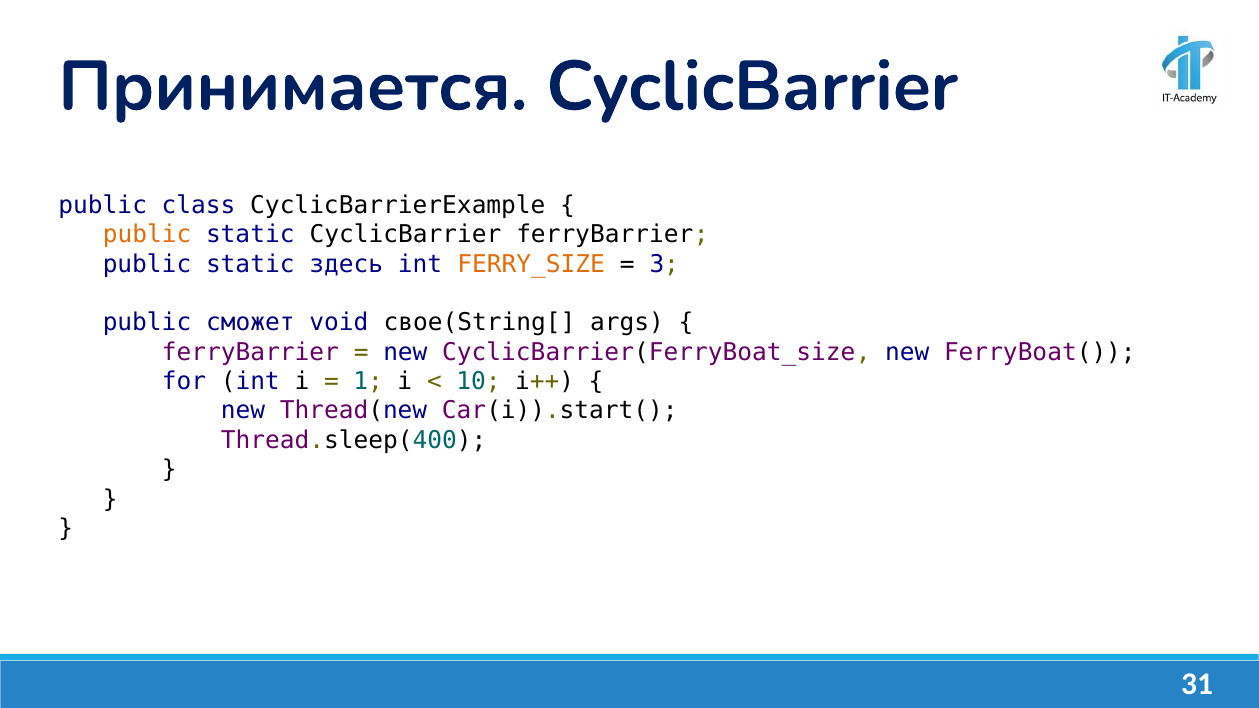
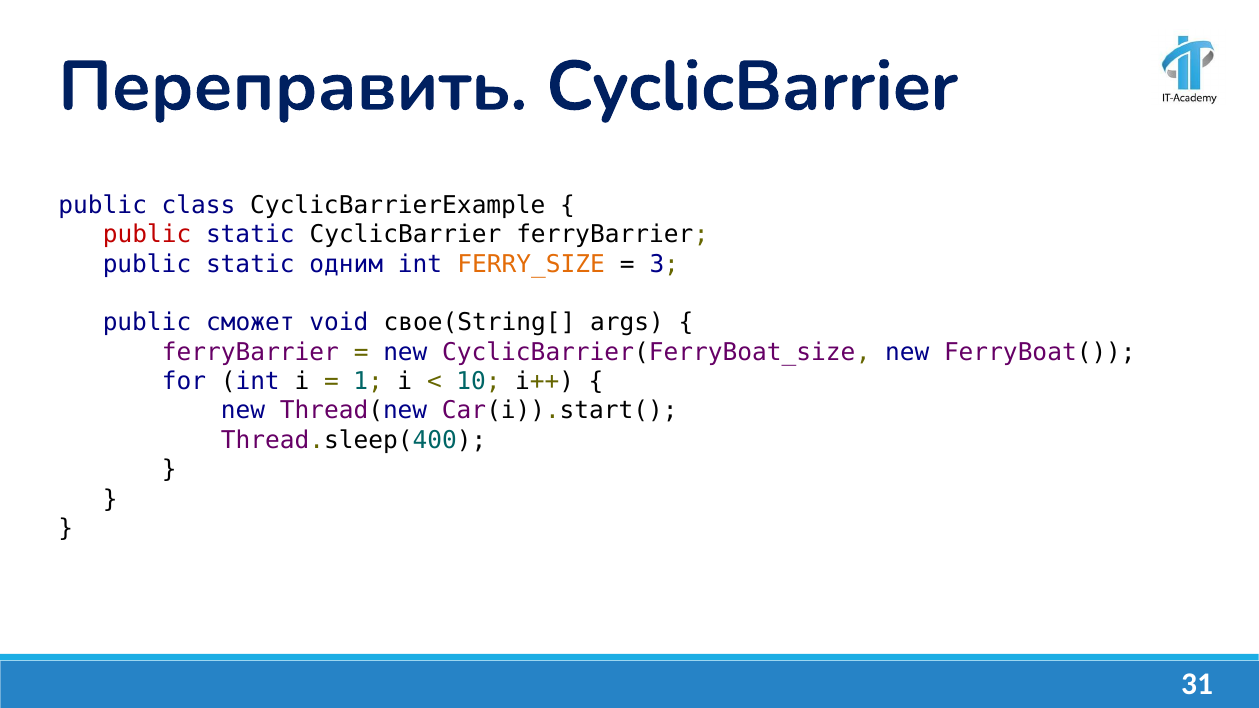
Принимается: Принимается -> Переправить
public at (147, 235) colour: orange -> red
здесь: здесь -> одним
